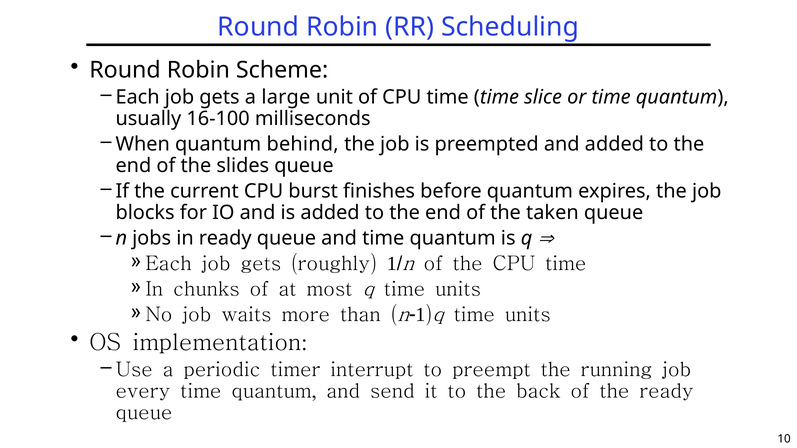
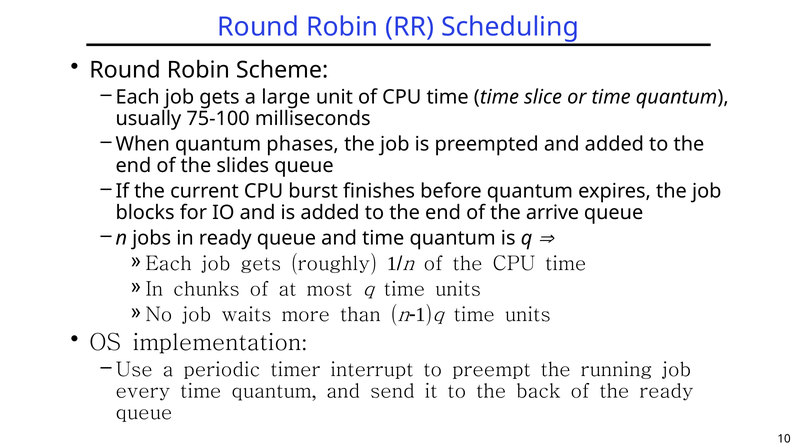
16-100: 16-100 -> 75-100
behind: behind -> phases
taken: taken -> arrive
